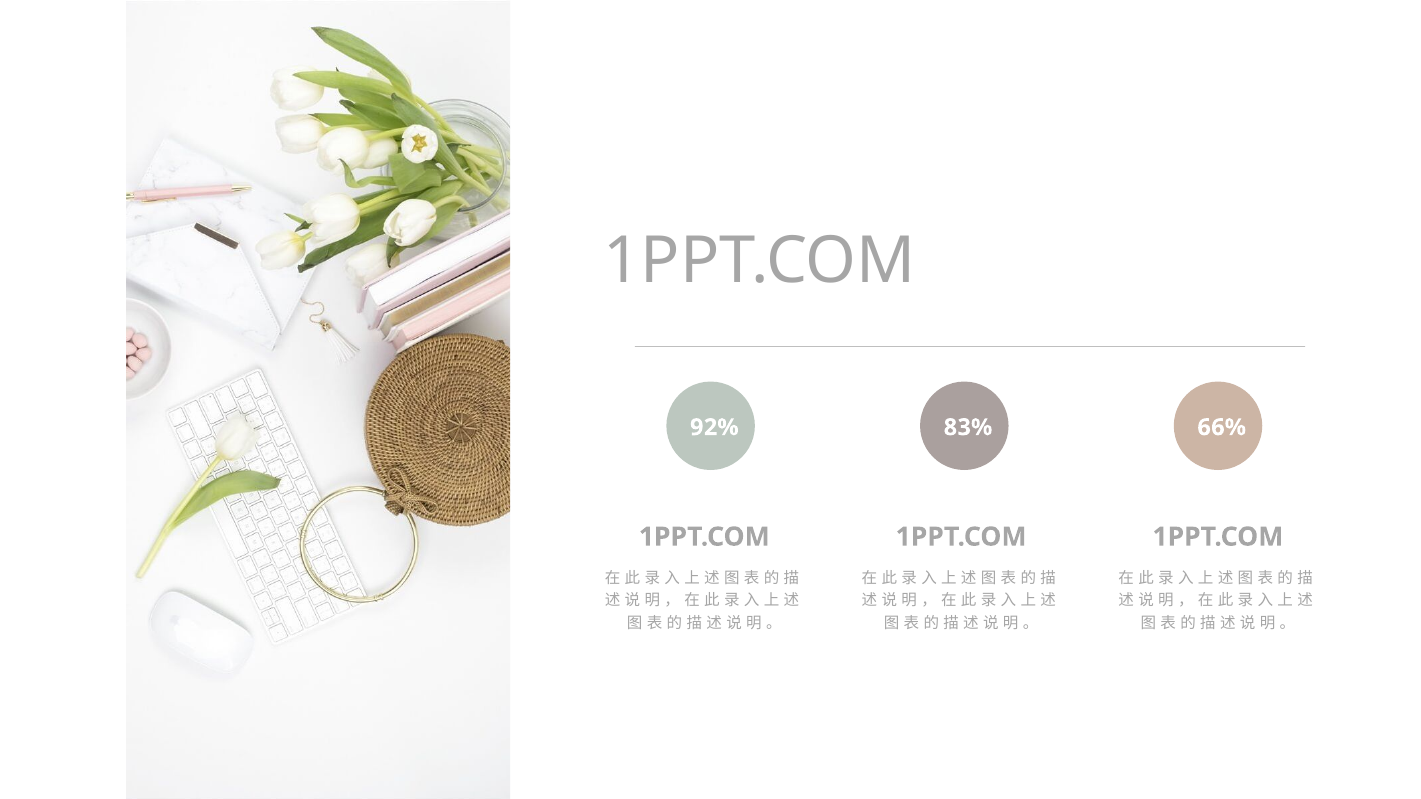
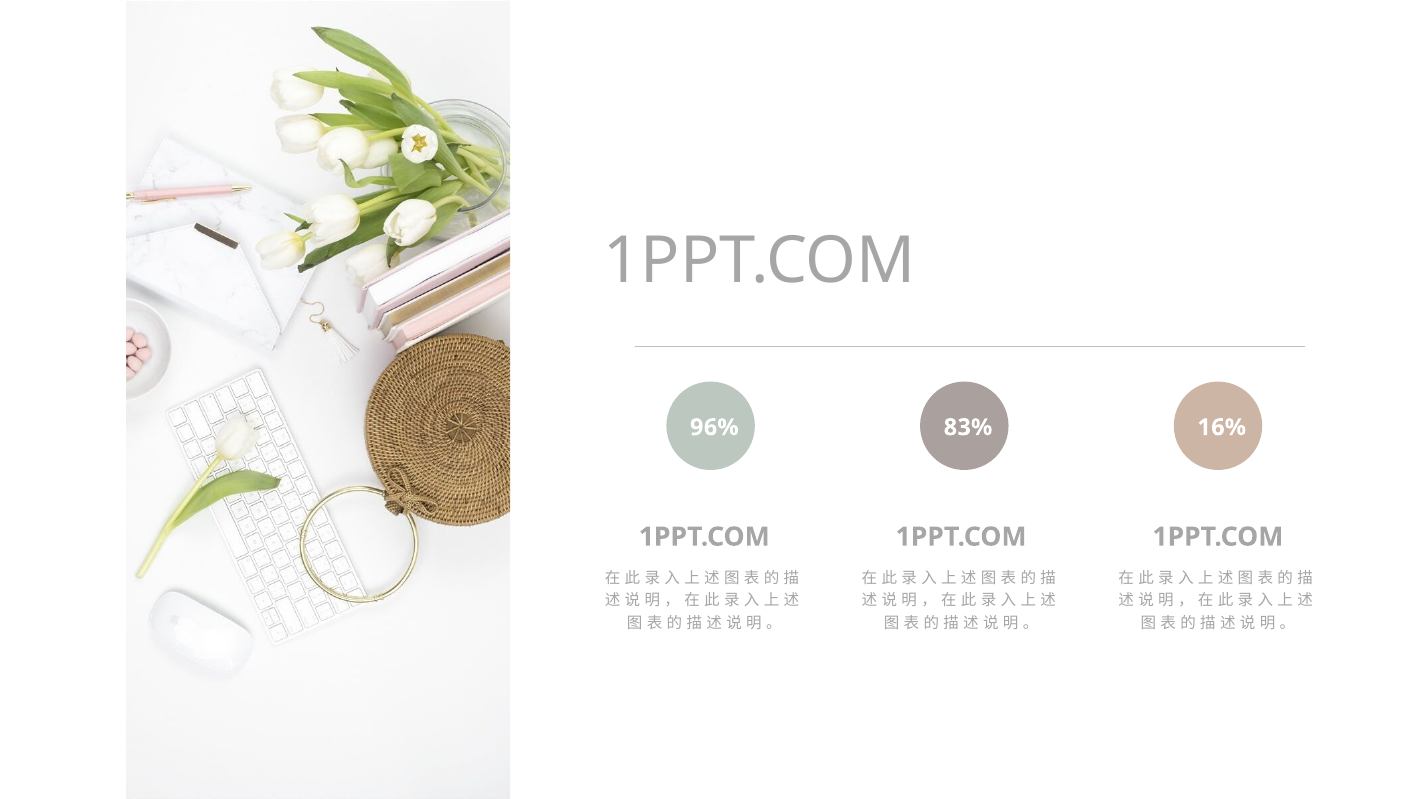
9 2%: 2% -> 6%
6: 6 -> 1
